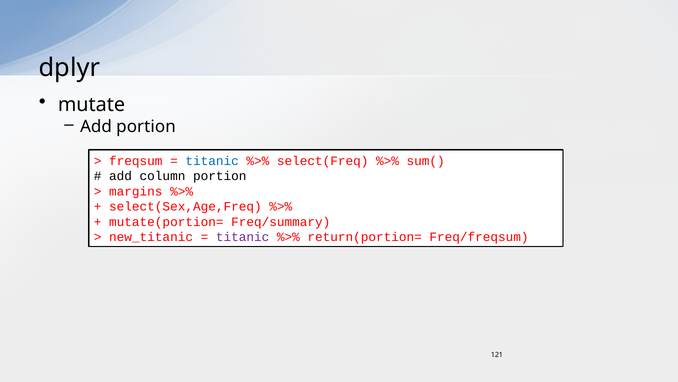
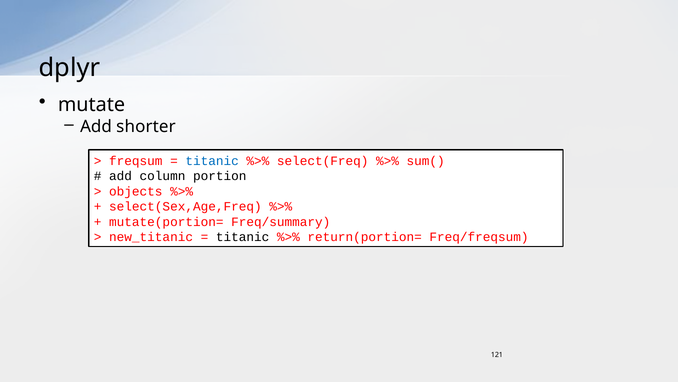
Add portion: portion -> shorter
margins: margins -> objects
titanic at (243, 237) colour: purple -> black
